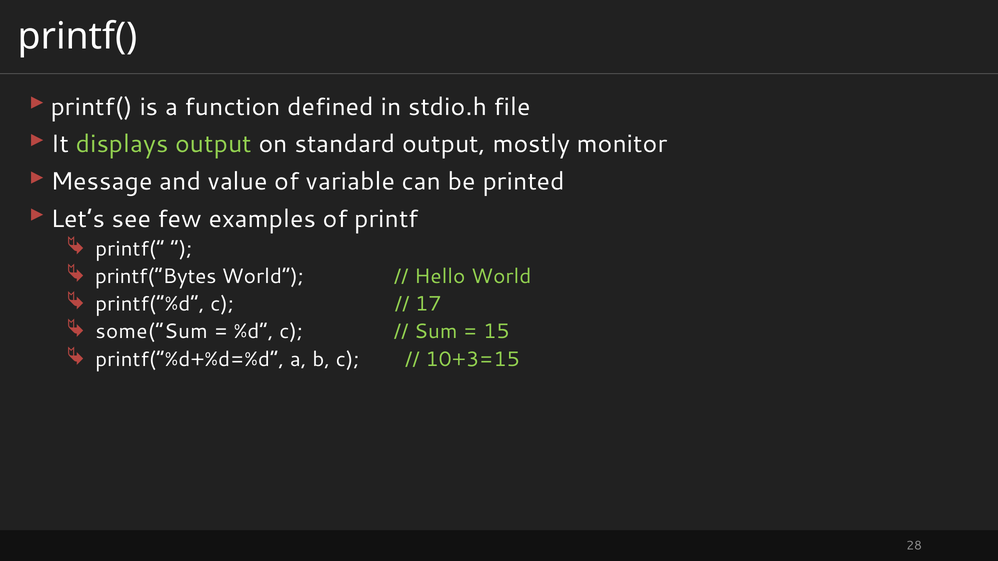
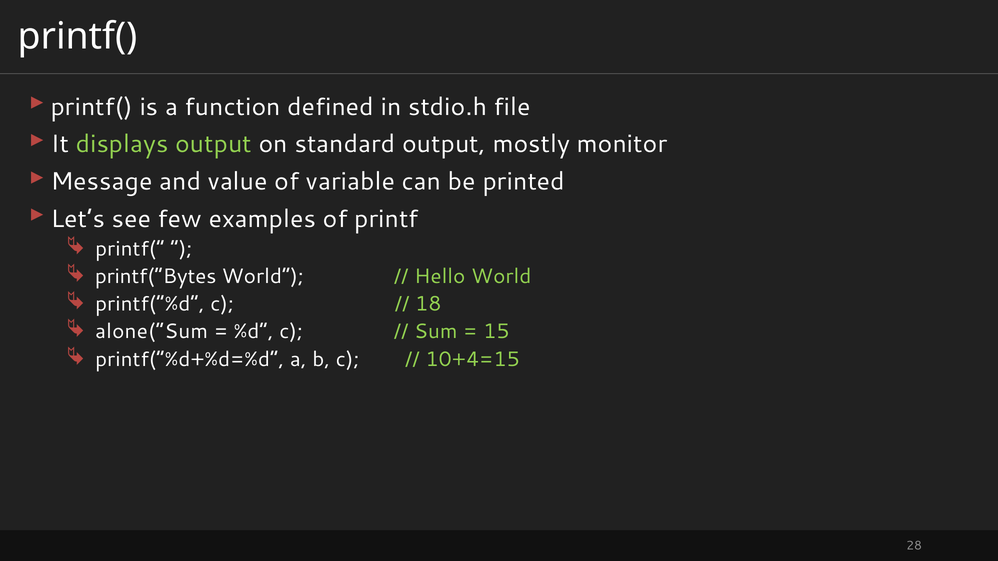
17: 17 -> 18
some(“Sum: some(“Sum -> alone(“Sum
10+3=15: 10+3=15 -> 10+4=15
